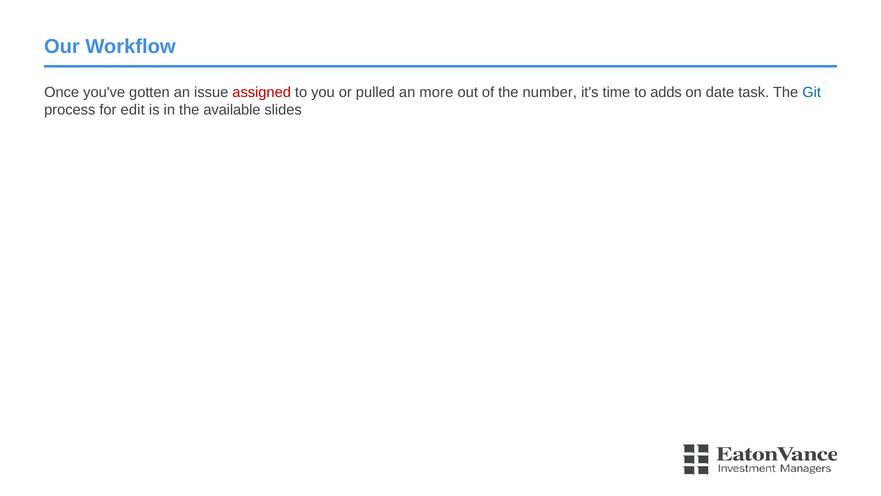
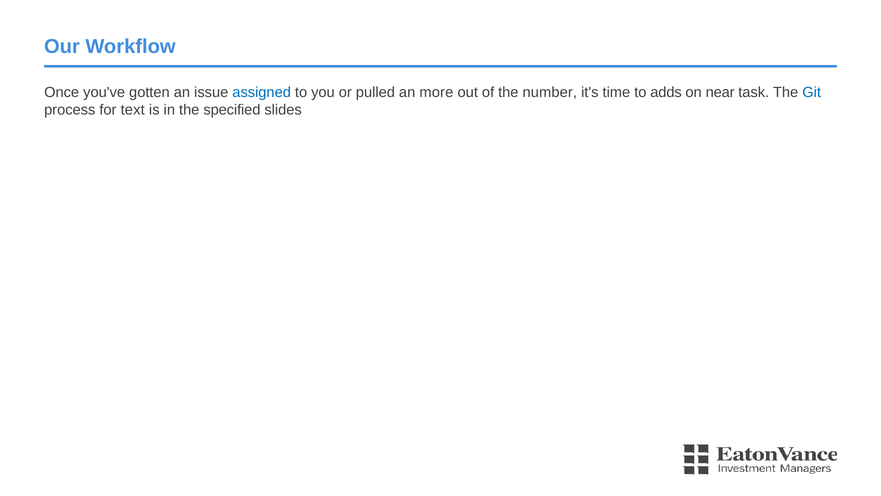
assigned colour: red -> blue
date: date -> near
edit: edit -> text
available: available -> specified
